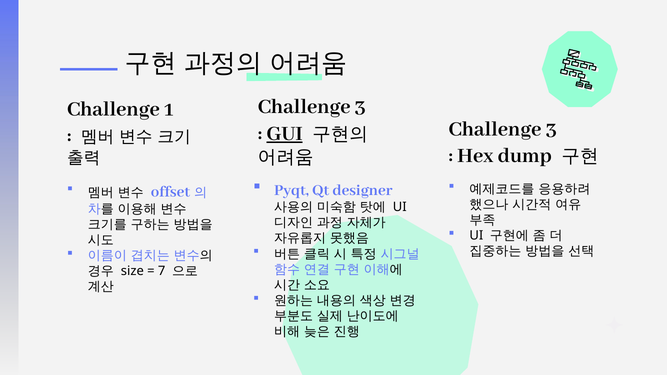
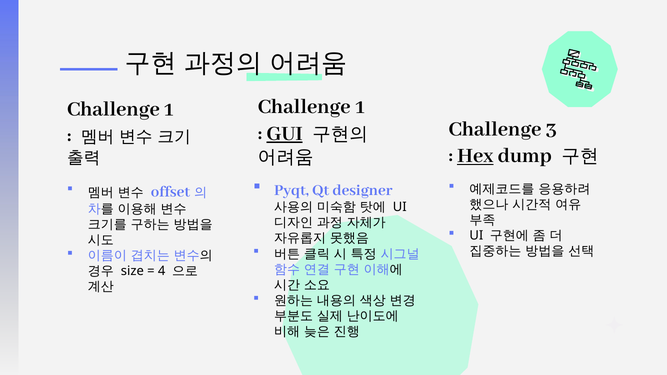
3 at (360, 106): 3 -> 1
Hex underline: none -> present
7: 7 -> 4
